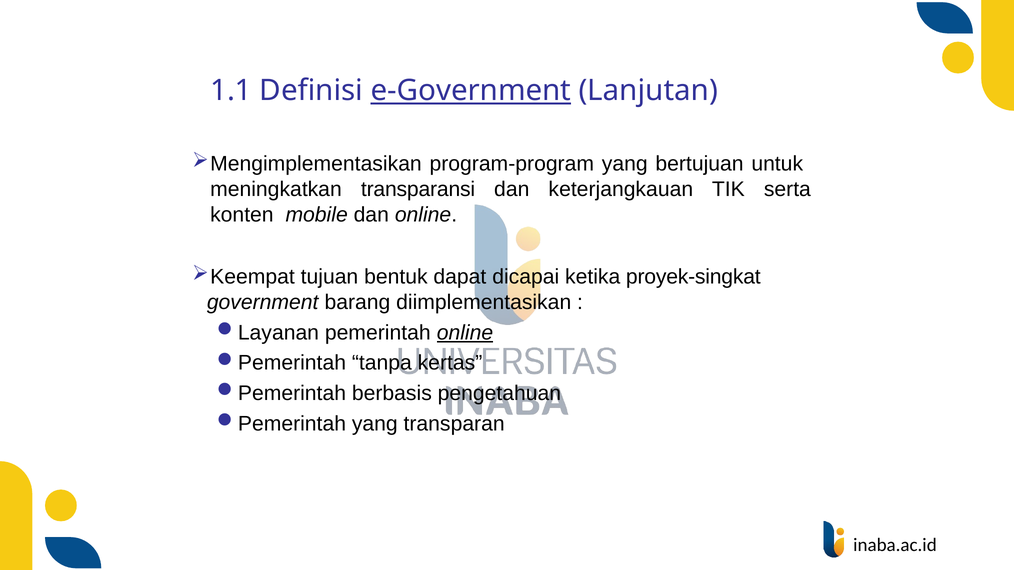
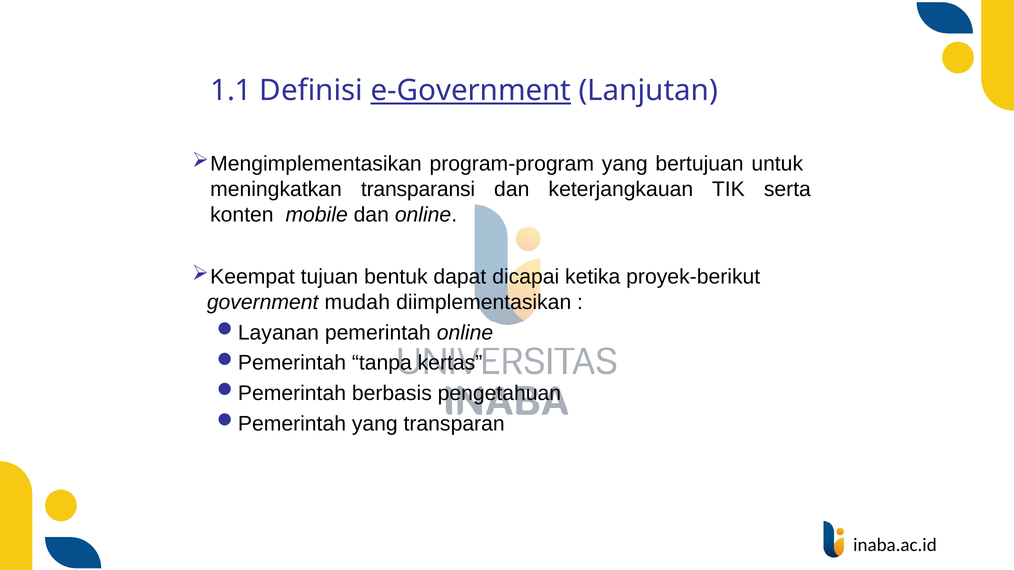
proyek-singkat: proyek-singkat -> proyek-berikut
barang: barang -> mudah
online at (465, 333) underline: present -> none
